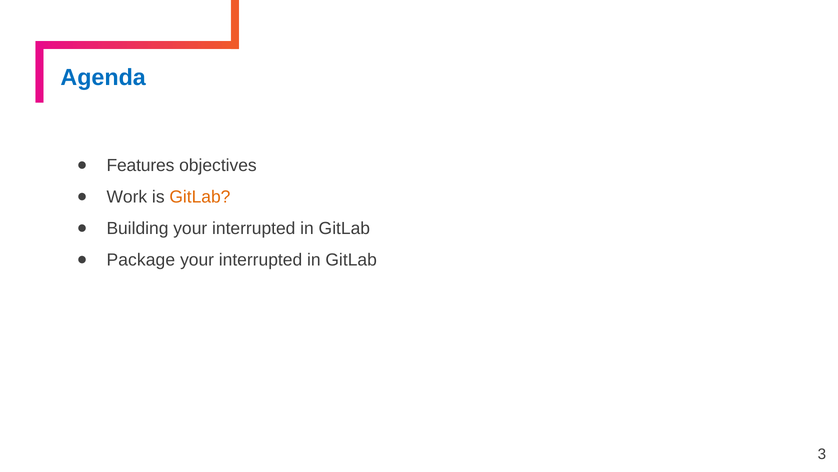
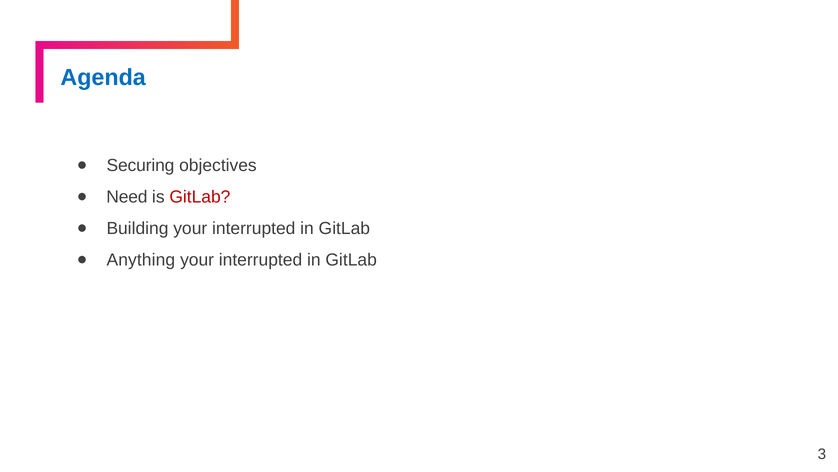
Features: Features -> Securing
Work: Work -> Need
GitLab at (200, 197) colour: orange -> red
Package: Package -> Anything
